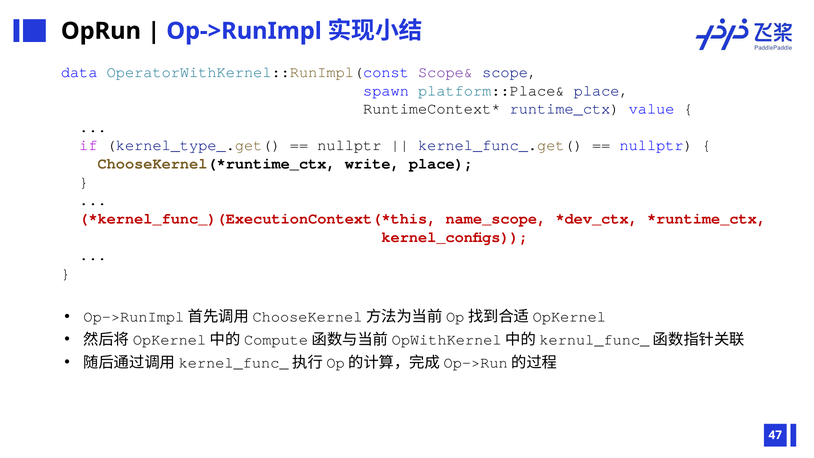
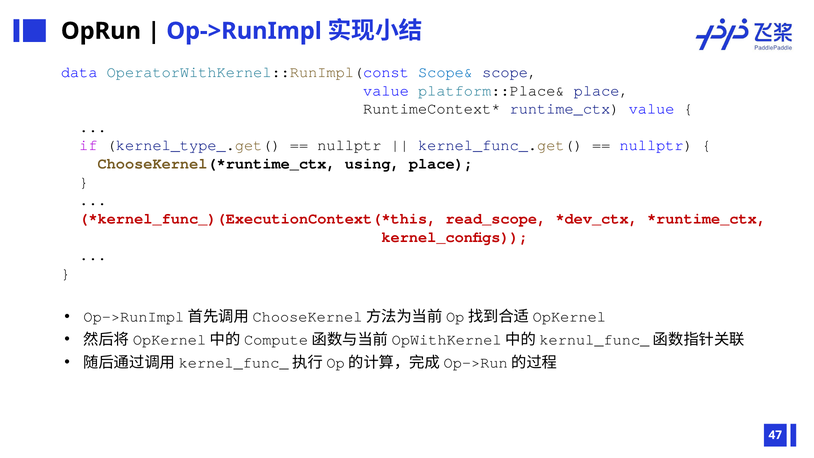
Scope& colour: purple -> blue
spawn at (386, 90): spawn -> value
write: write -> using
name_scope: name_scope -> read_scope
